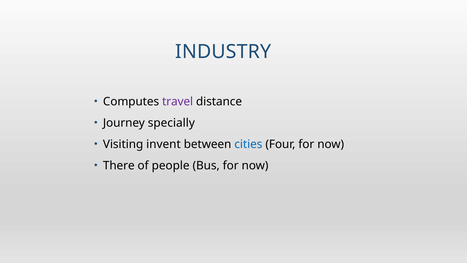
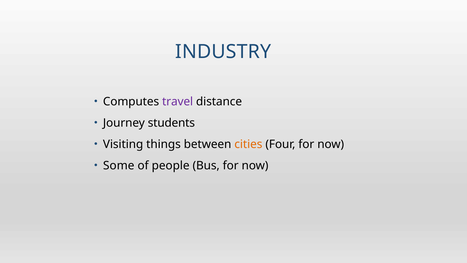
specially: specially -> students
invent: invent -> things
cities colour: blue -> orange
There: There -> Some
